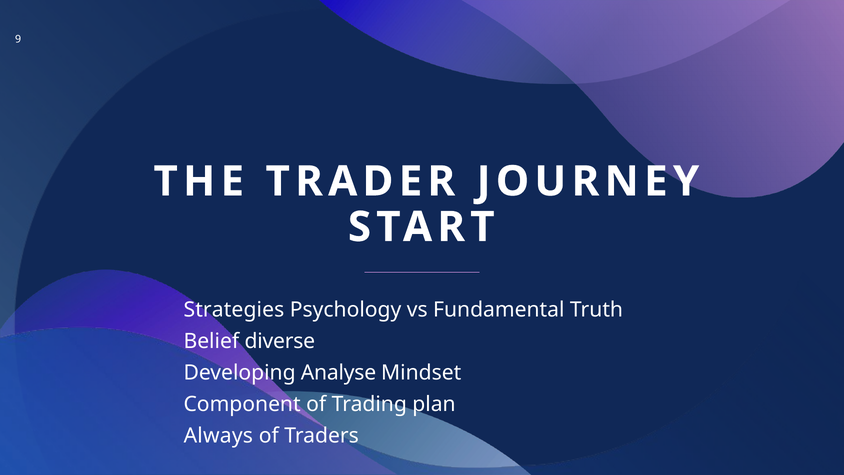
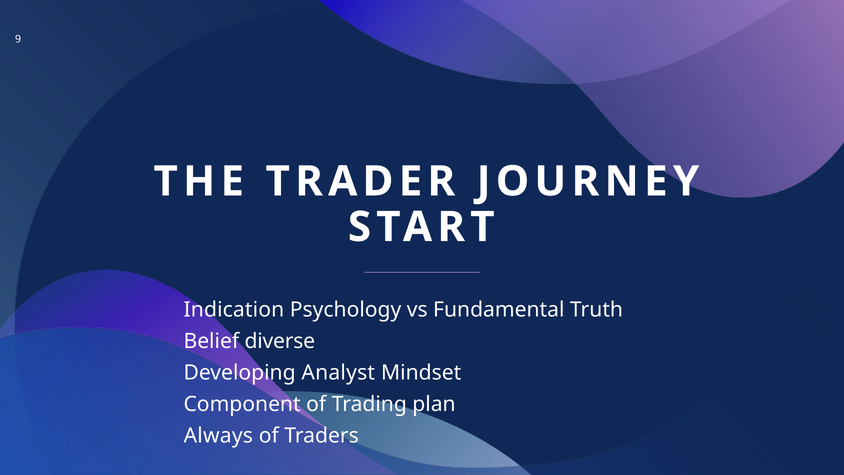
Strategies: Strategies -> Indication
Analyse: Analyse -> Analyst
